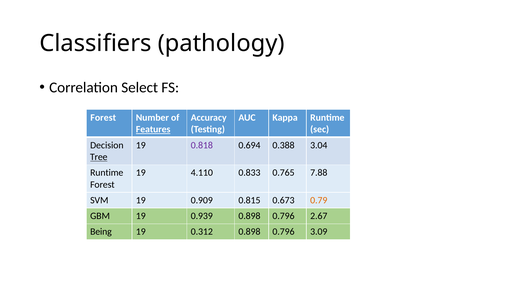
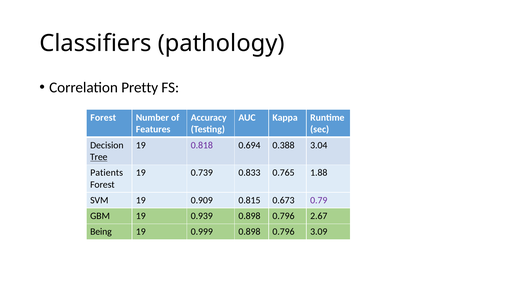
Select: Select -> Pretty
Features underline: present -> none
Runtime at (107, 173): Runtime -> Patients
4.110: 4.110 -> 0.739
7.88: 7.88 -> 1.88
0.79 colour: orange -> purple
0.312: 0.312 -> 0.999
